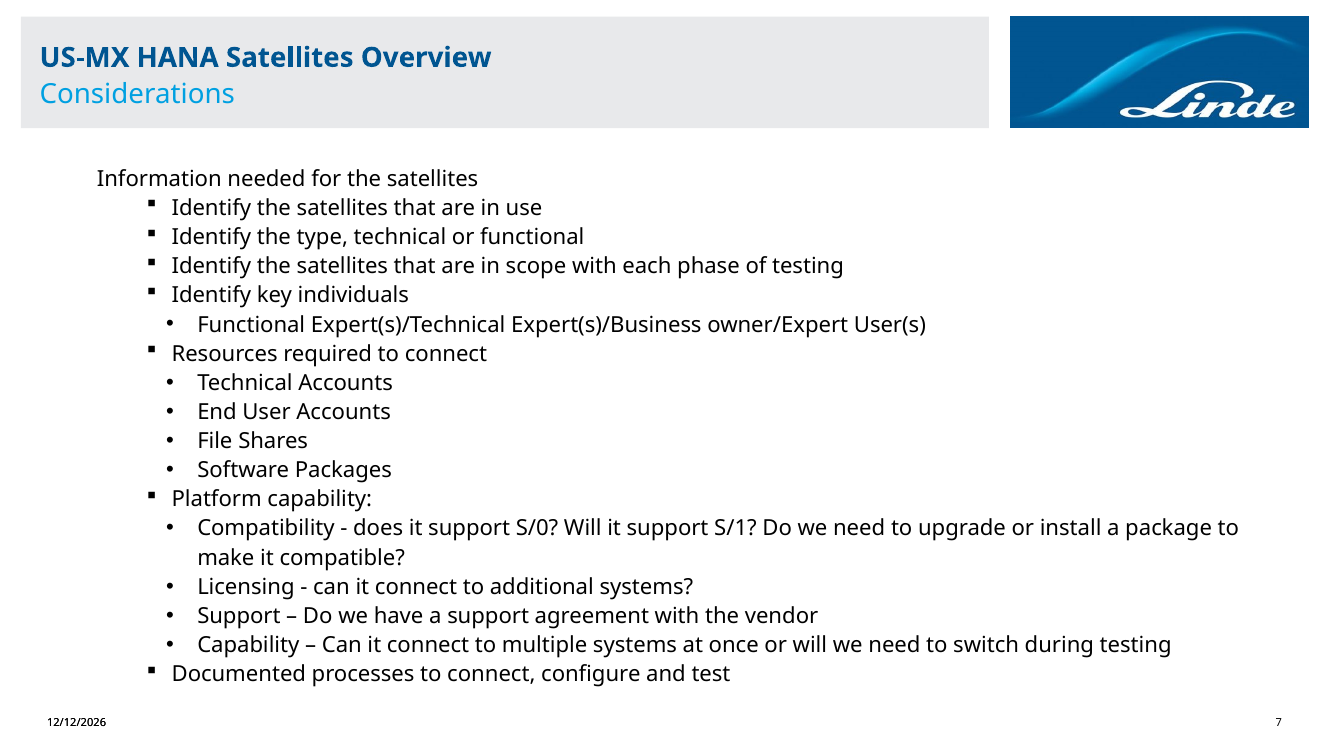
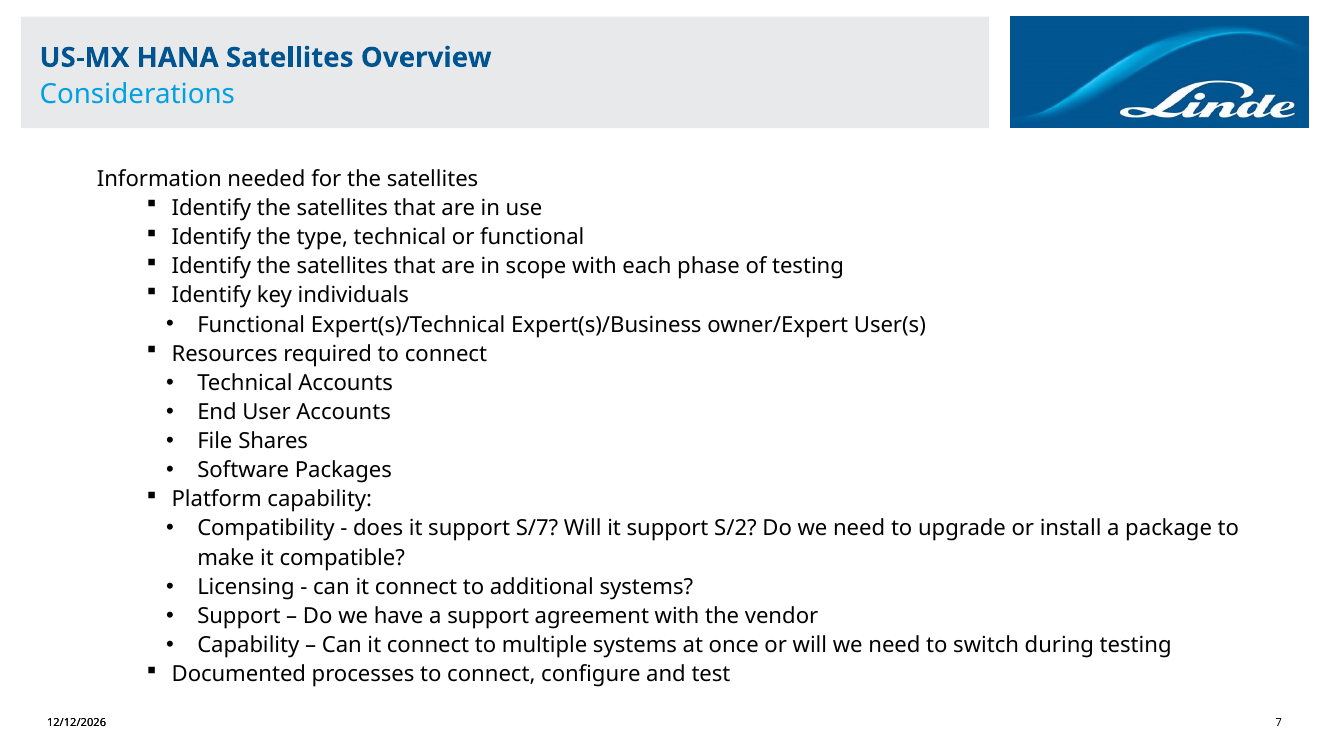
S/0: S/0 -> S/7
S/1: S/1 -> S/2
